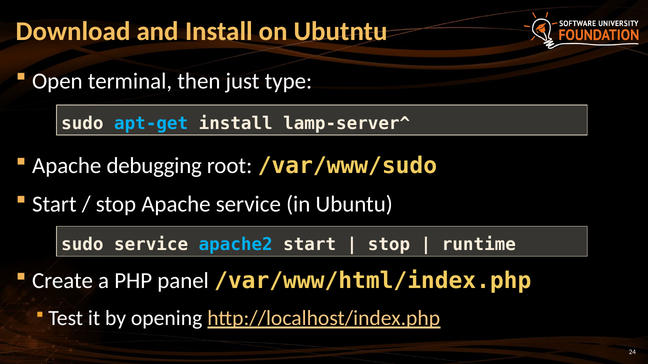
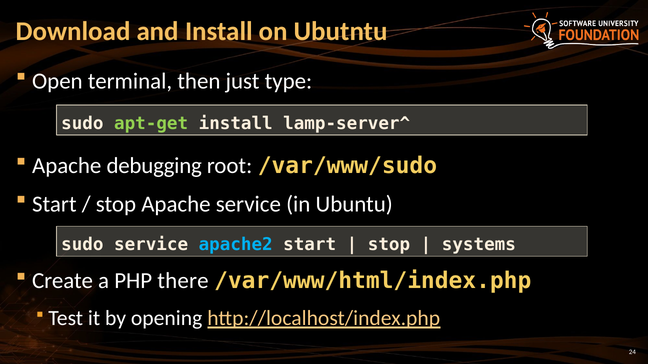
apt-get colour: light blue -> light green
runtime: runtime -> systems
panel: panel -> there
